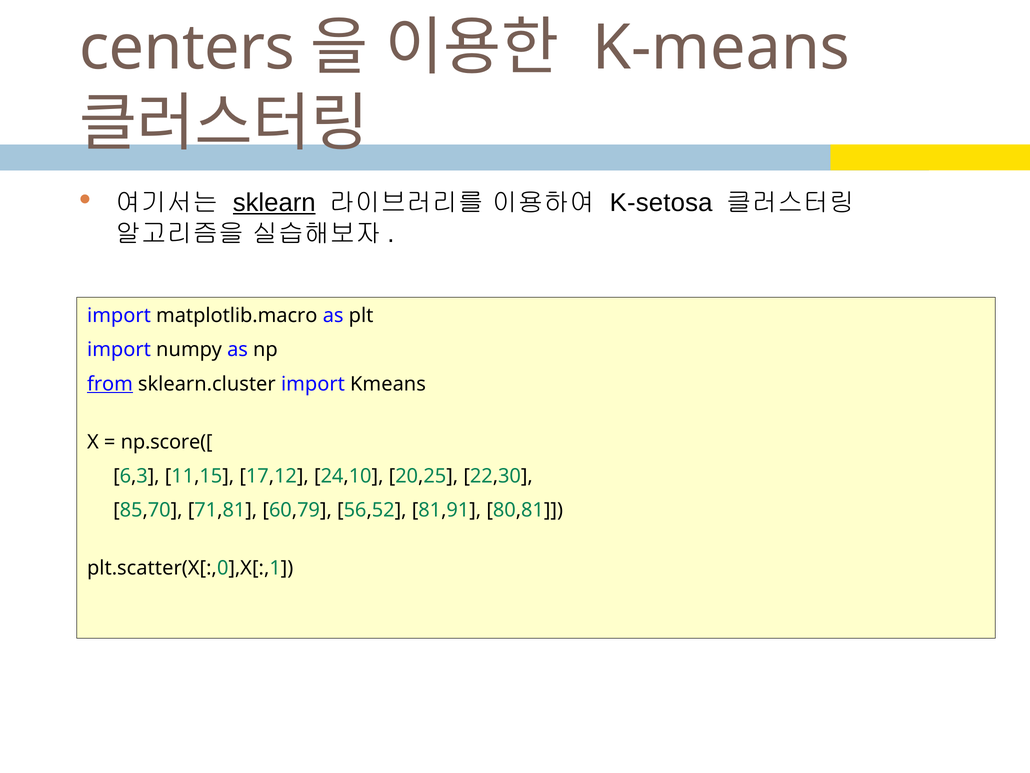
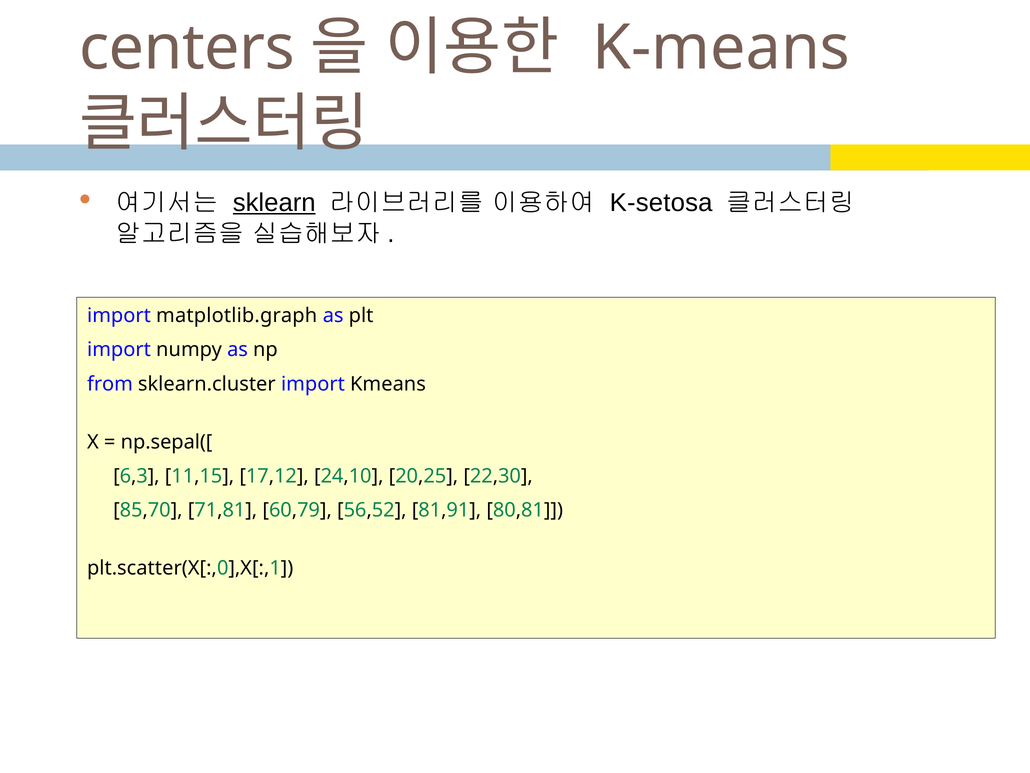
matplotlib.macro: matplotlib.macro -> matplotlib.graph
from underline: present -> none
np.score([: np.score([ -> np.sepal([
